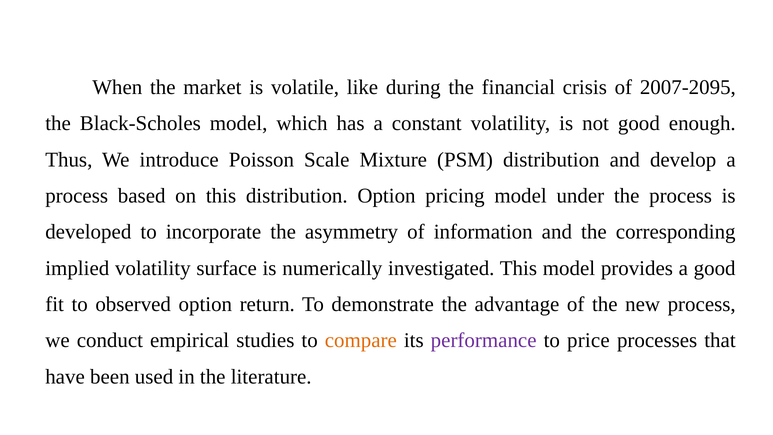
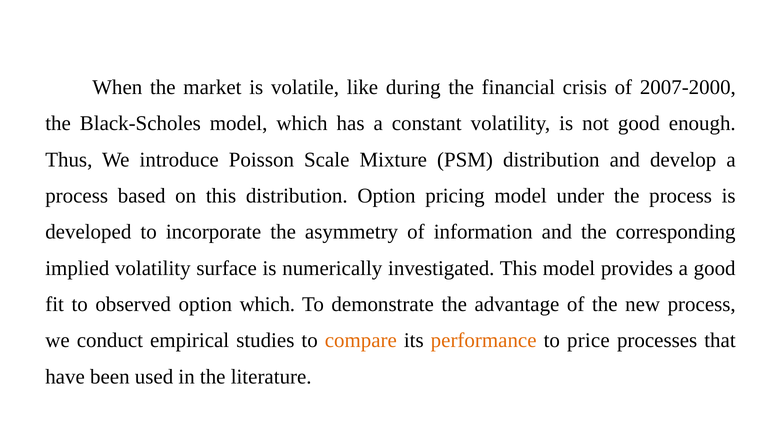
2007-2095: 2007-2095 -> 2007-2000
option return: return -> which
performance colour: purple -> orange
